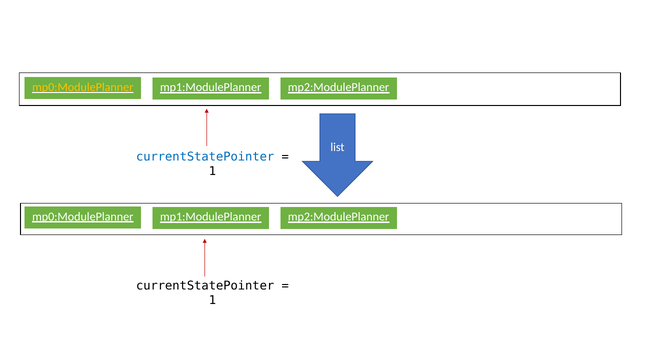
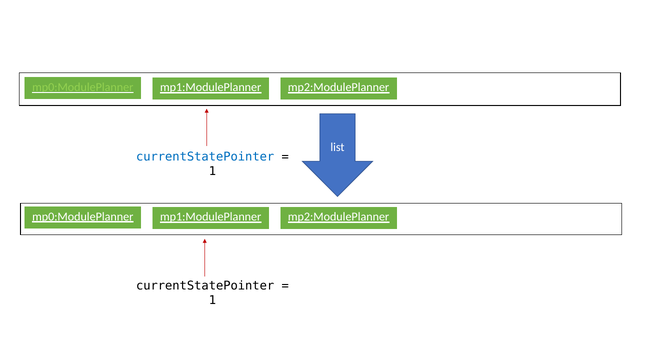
mp0:ModulePlanner at (83, 87) colour: yellow -> light green
